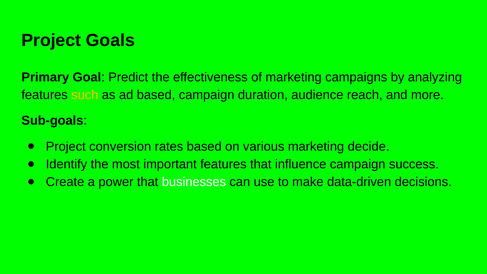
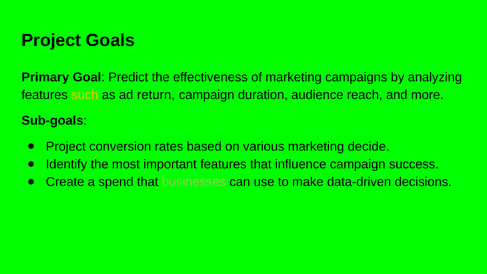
ad based: based -> return
power: power -> spend
businesses colour: white -> light green
